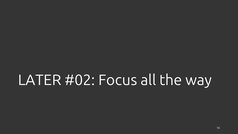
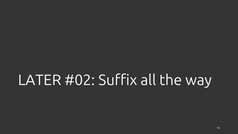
Focus: Focus -> Suffix
